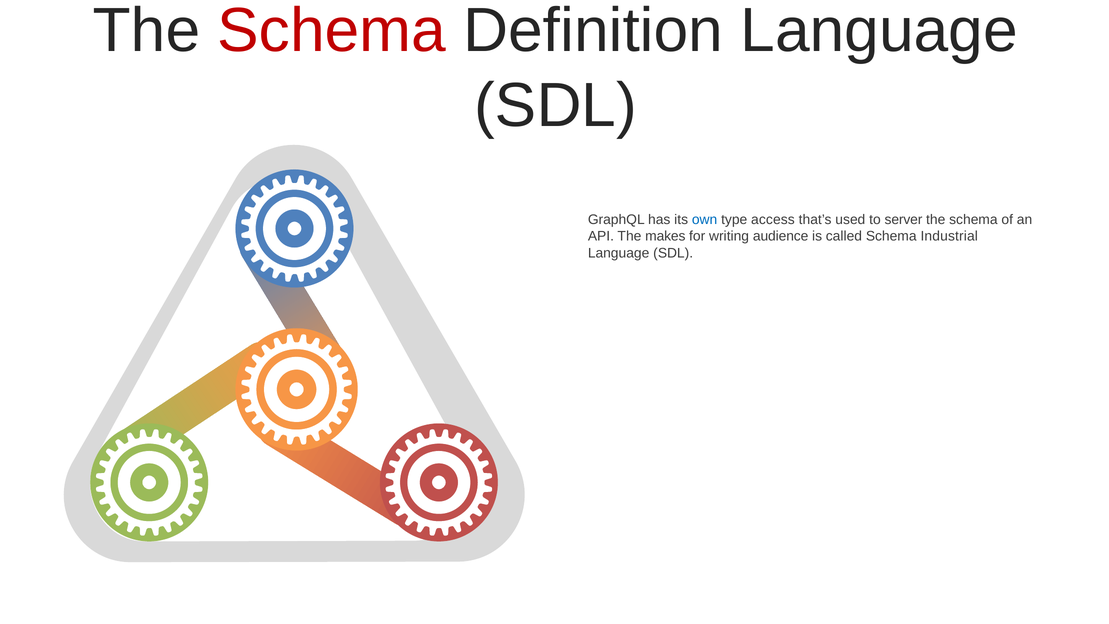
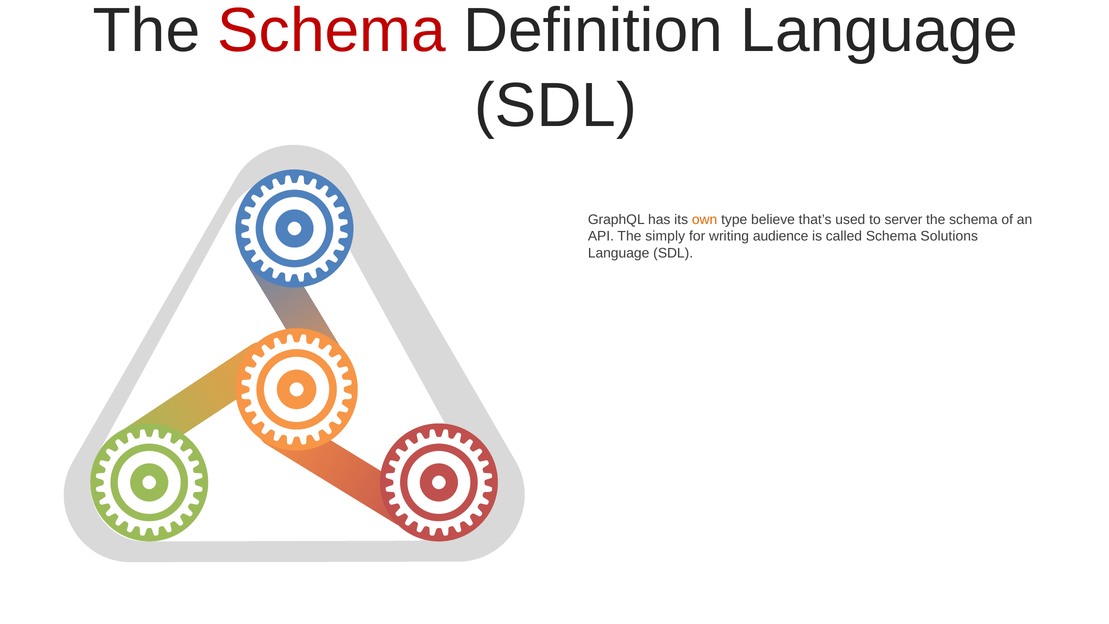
own colour: blue -> orange
access: access -> believe
makes: makes -> simply
Industrial: Industrial -> Solutions
